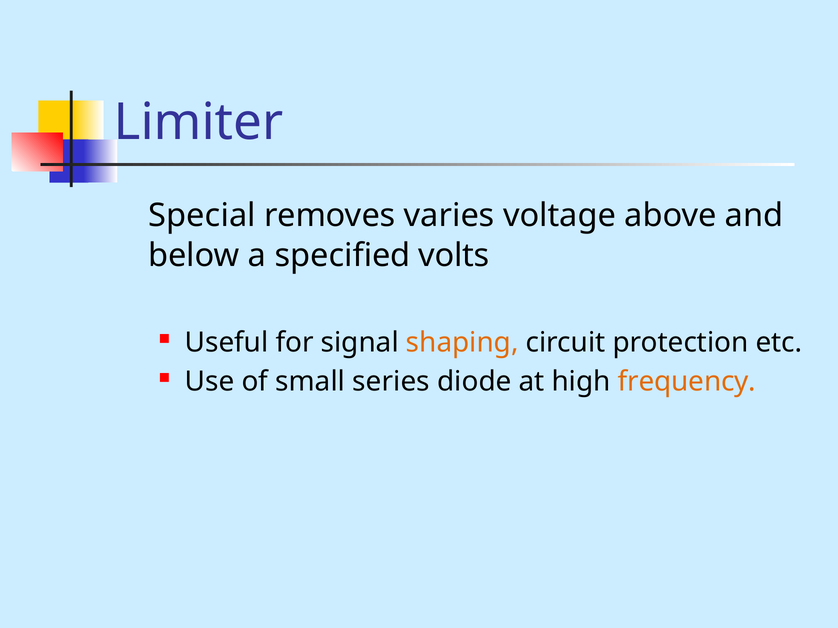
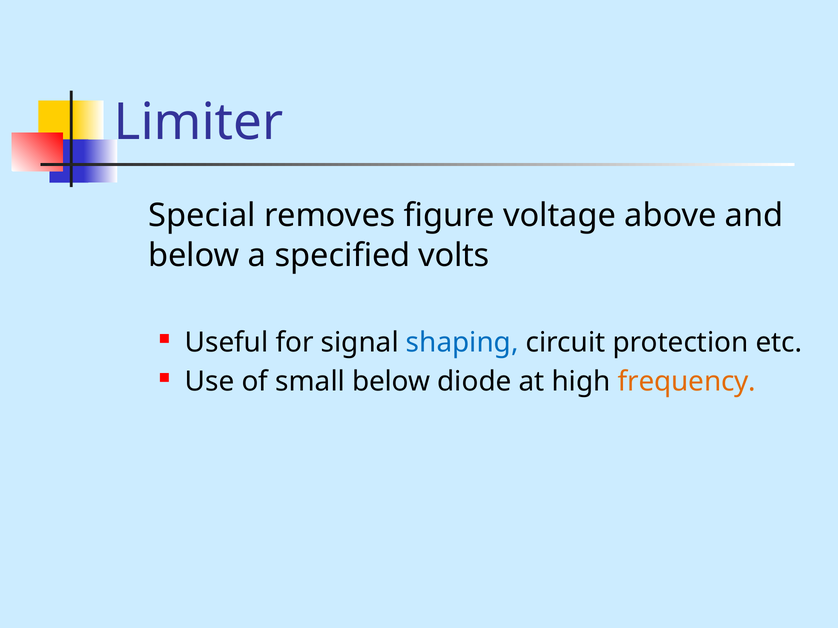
varies: varies -> figure
shaping colour: orange -> blue
small series: series -> below
